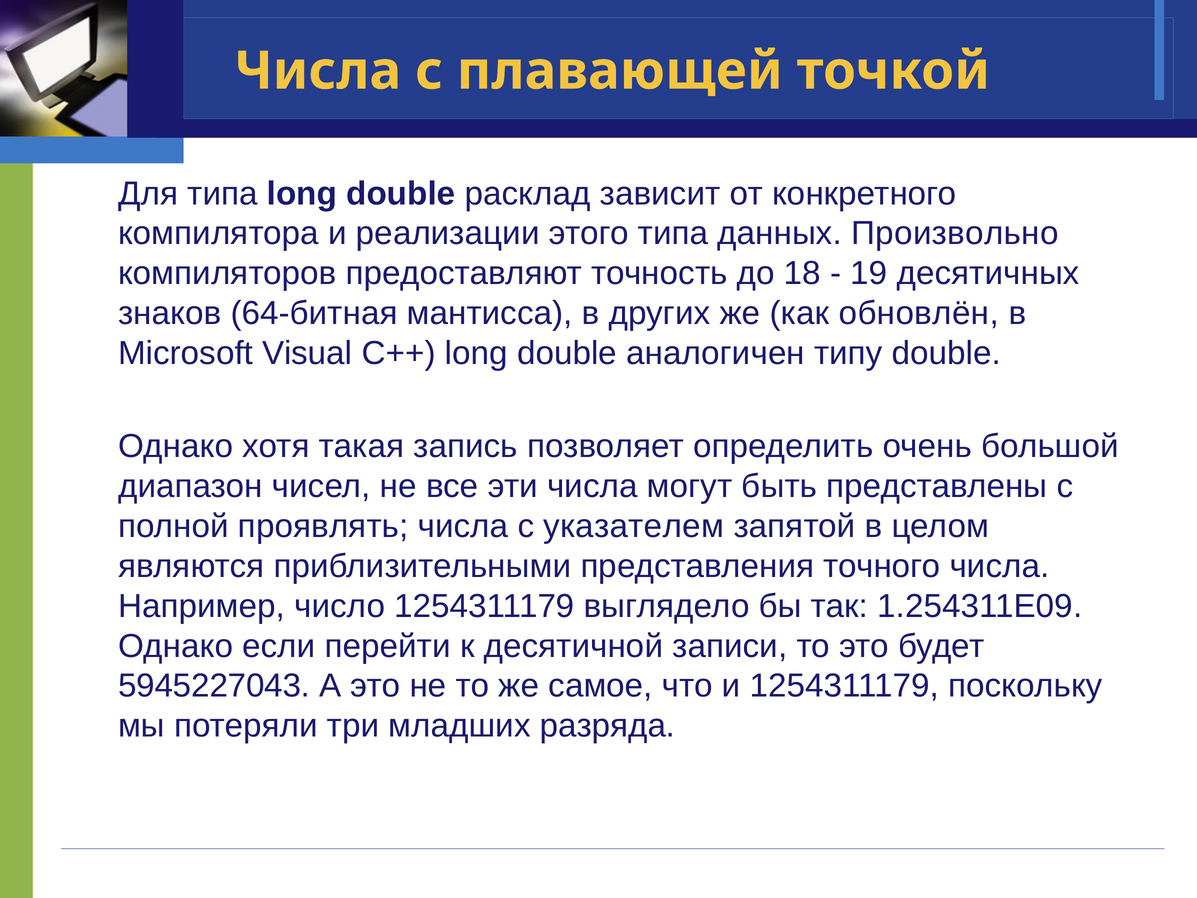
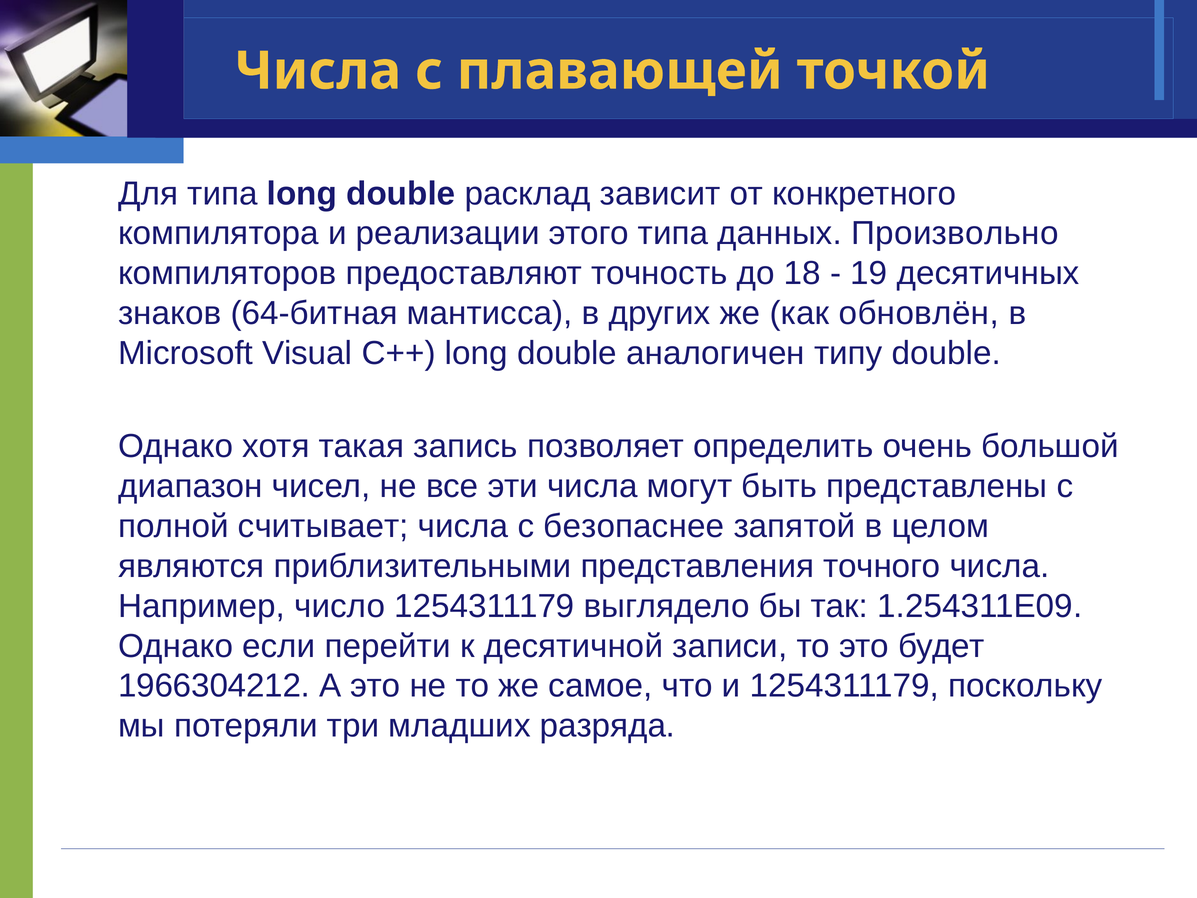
проявлять: проявлять -> считывает
указателем: указателем -> безопаснее
5945227043: 5945227043 -> 1966304212
